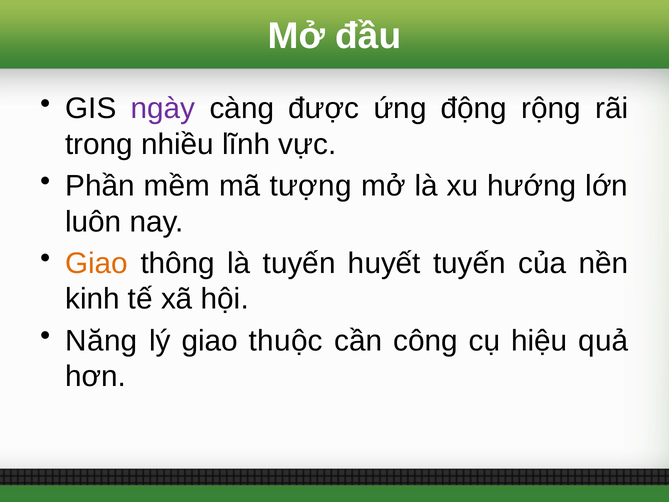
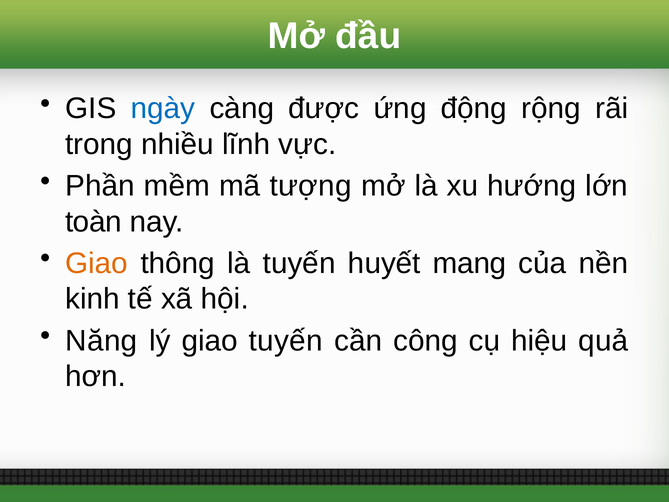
ngày colour: purple -> blue
luôn: luôn -> toàn
huyết tuyến: tuyến -> mang
giao thuộc: thuộc -> tuyến
